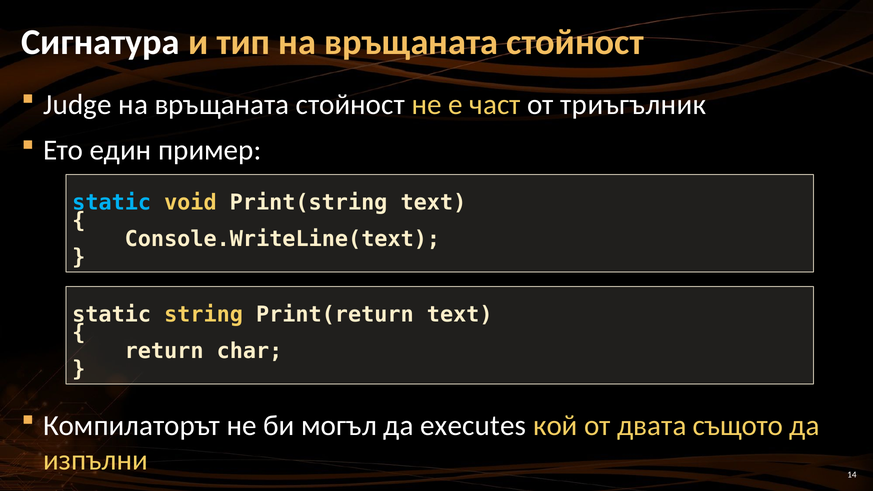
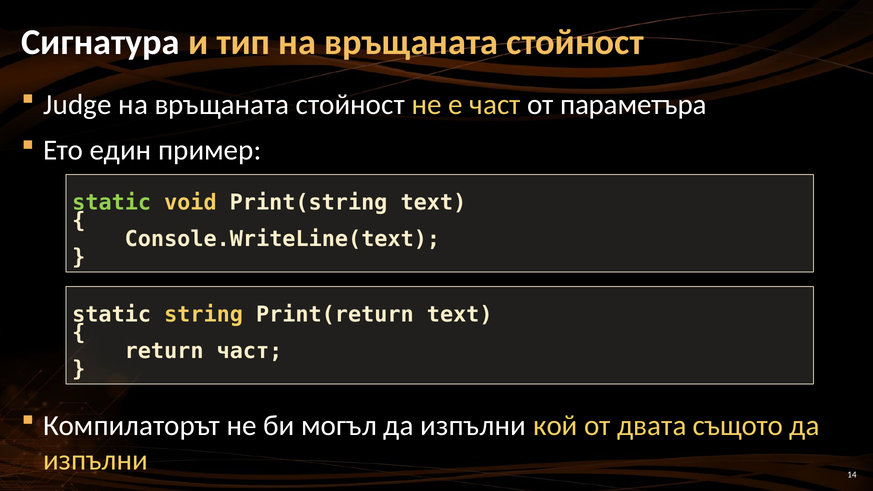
триъгълник: триъгълник -> параметъра
static at (112, 203) colour: light blue -> light green
return char: char -> част
могъл да executes: executes -> изпълни
